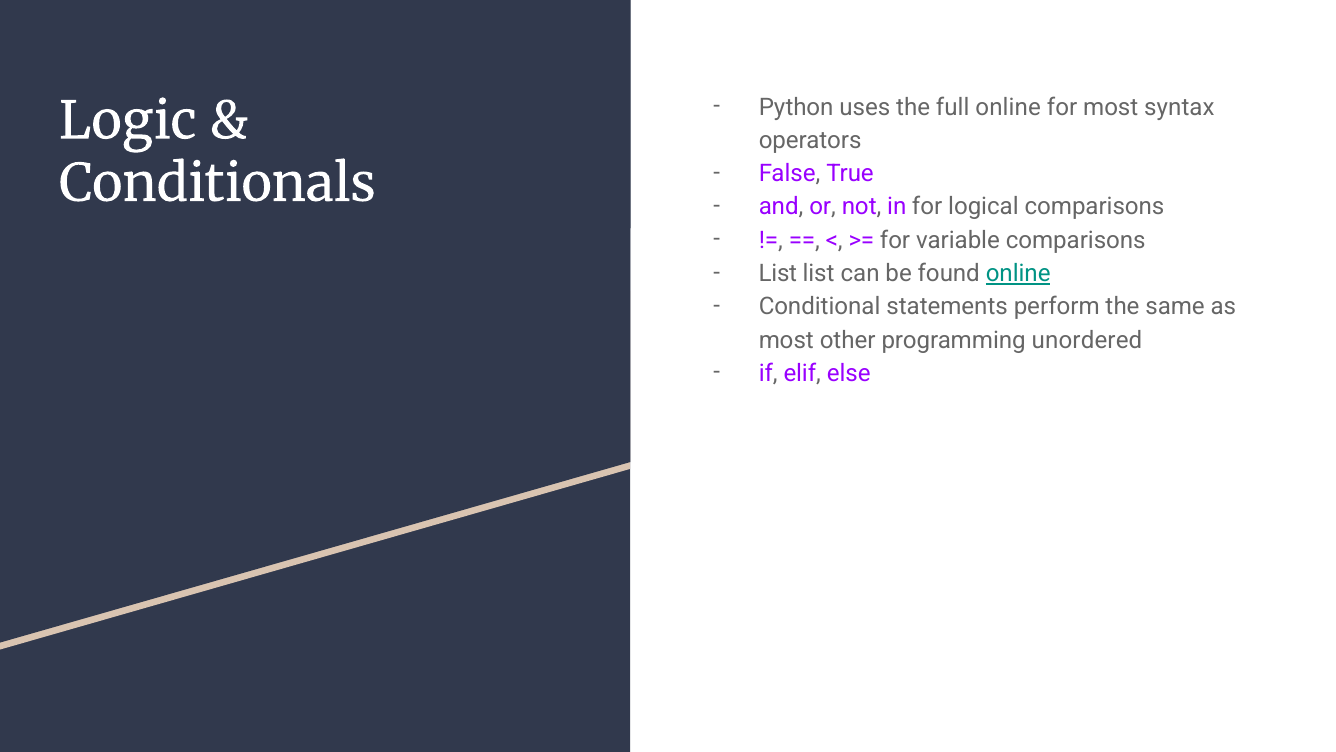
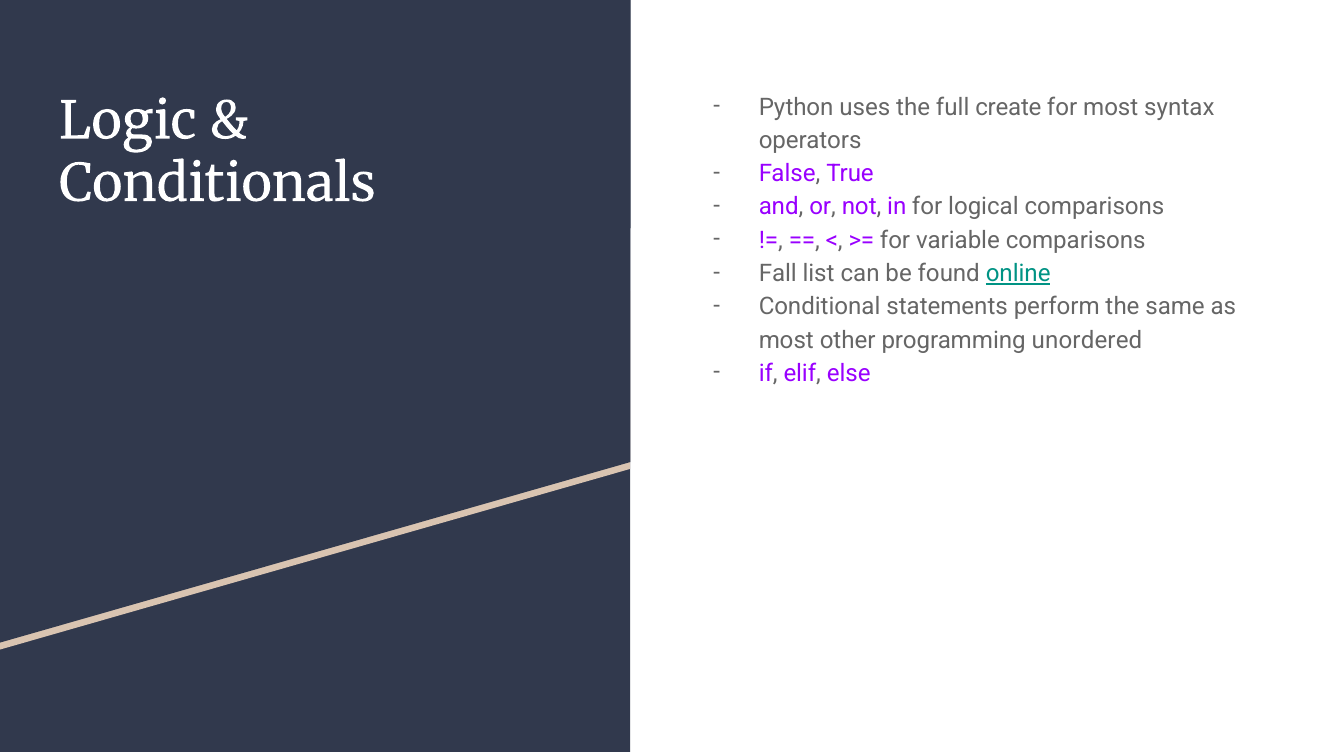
full online: online -> create
List at (778, 273): List -> Fall
